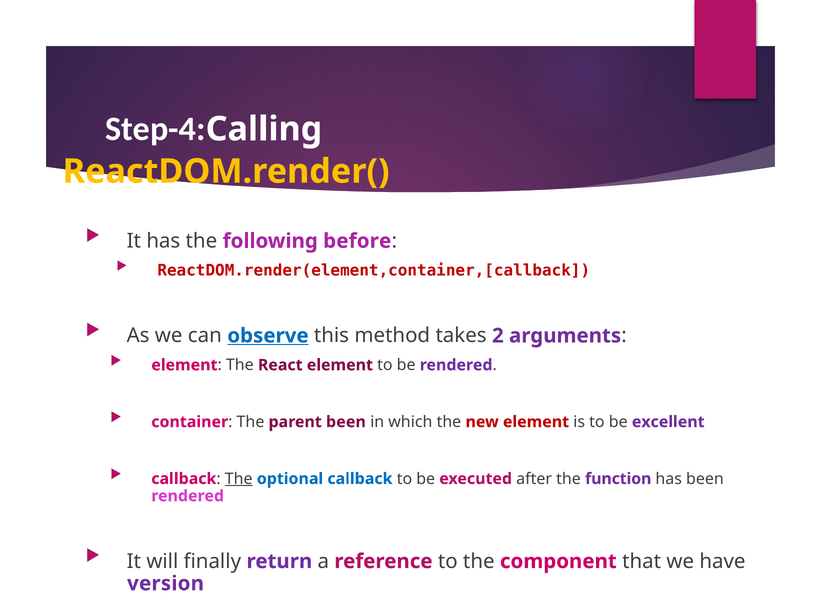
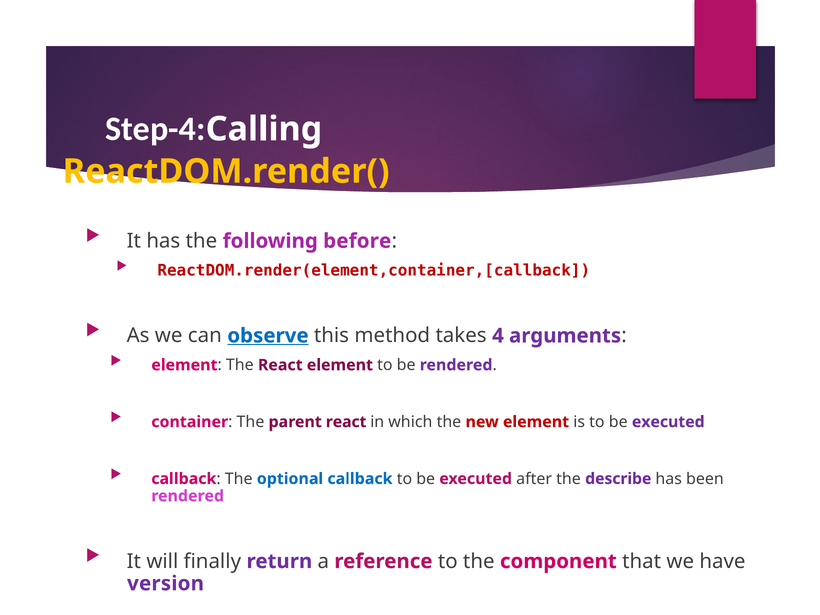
2: 2 -> 4
parent been: been -> react
is to be excellent: excellent -> executed
The at (239, 479) underline: present -> none
function: function -> describe
